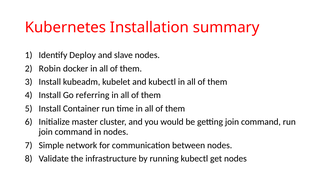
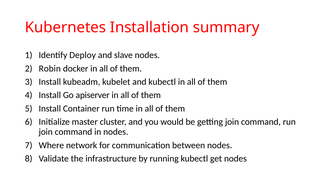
referring: referring -> apiserver
Simple: Simple -> Where
